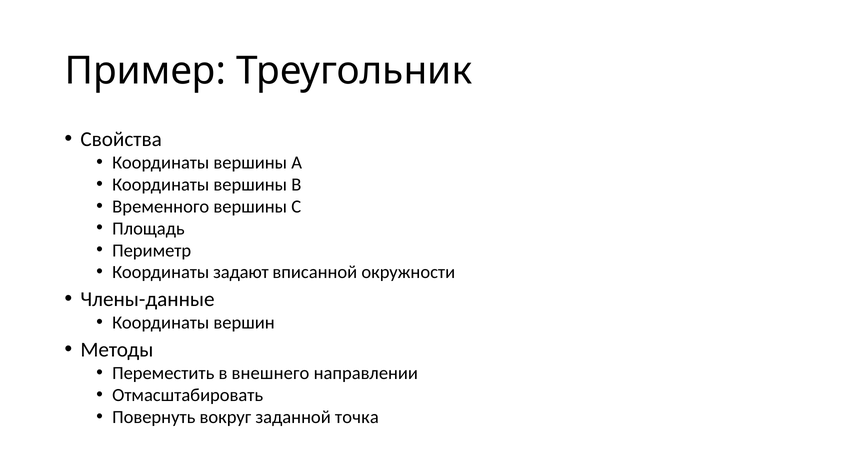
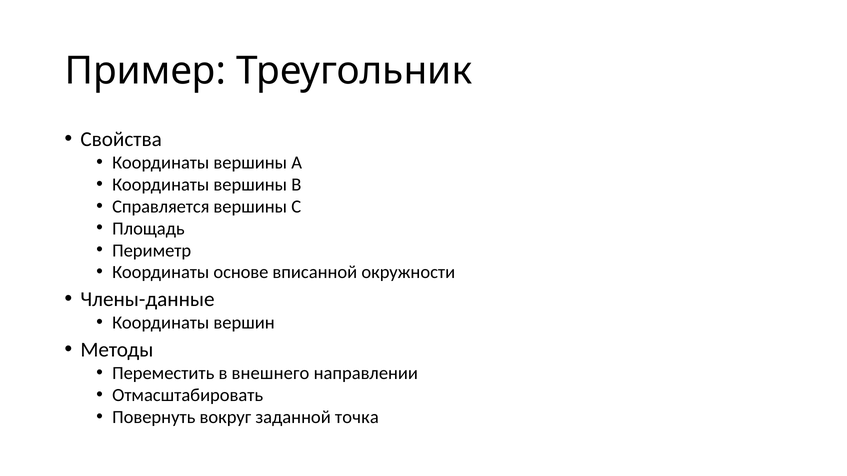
Временного: Временного -> Справляется
задают: задают -> основе
